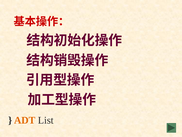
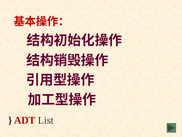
ADT colour: orange -> red
